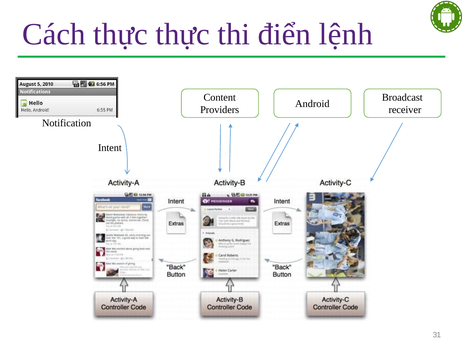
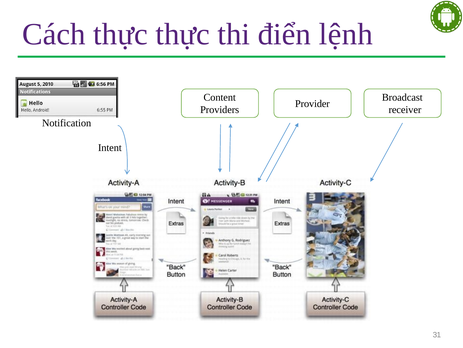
Android: Android -> Provider
